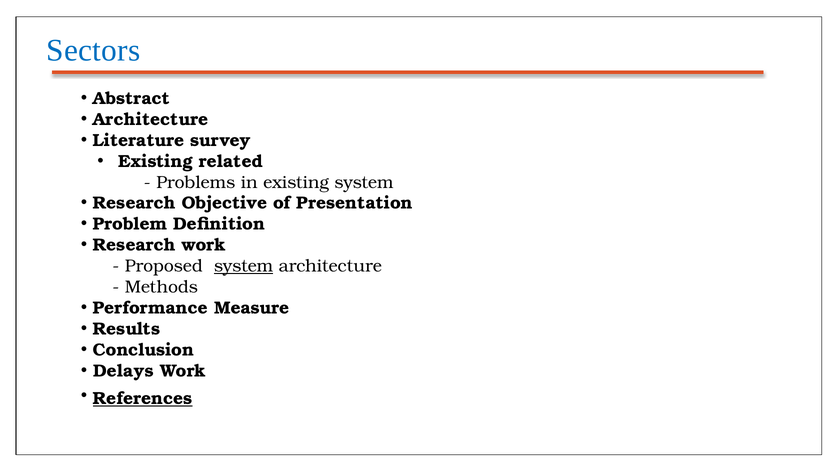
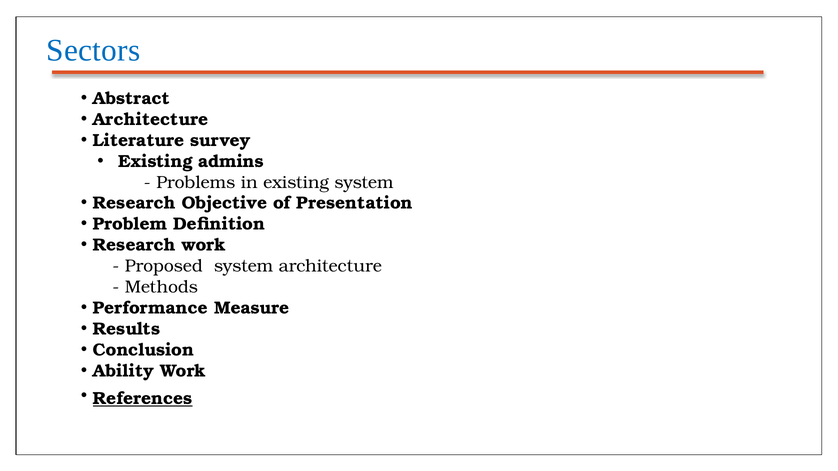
related: related -> admins
system at (244, 266) underline: present -> none
Delays: Delays -> Ability
